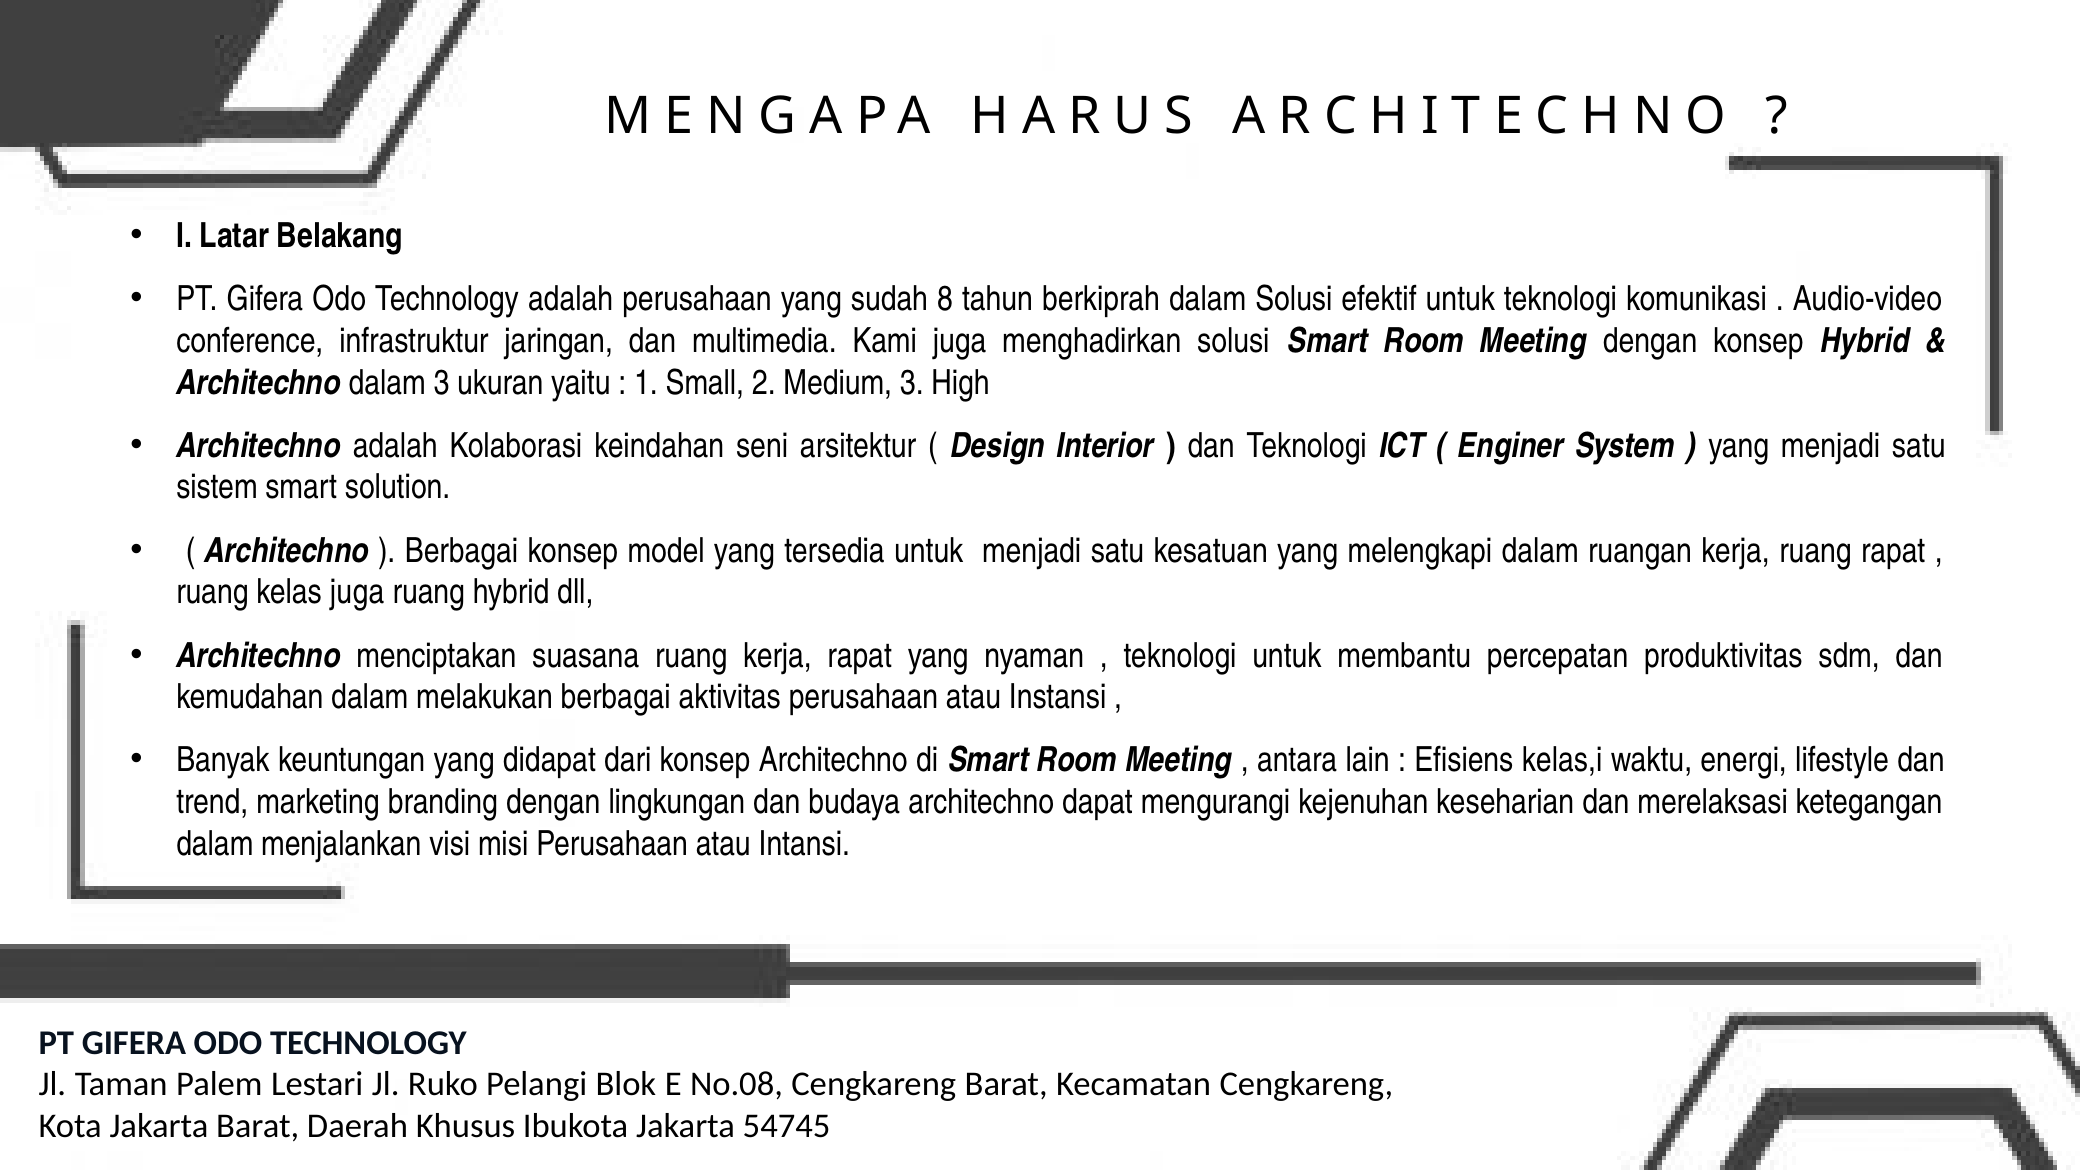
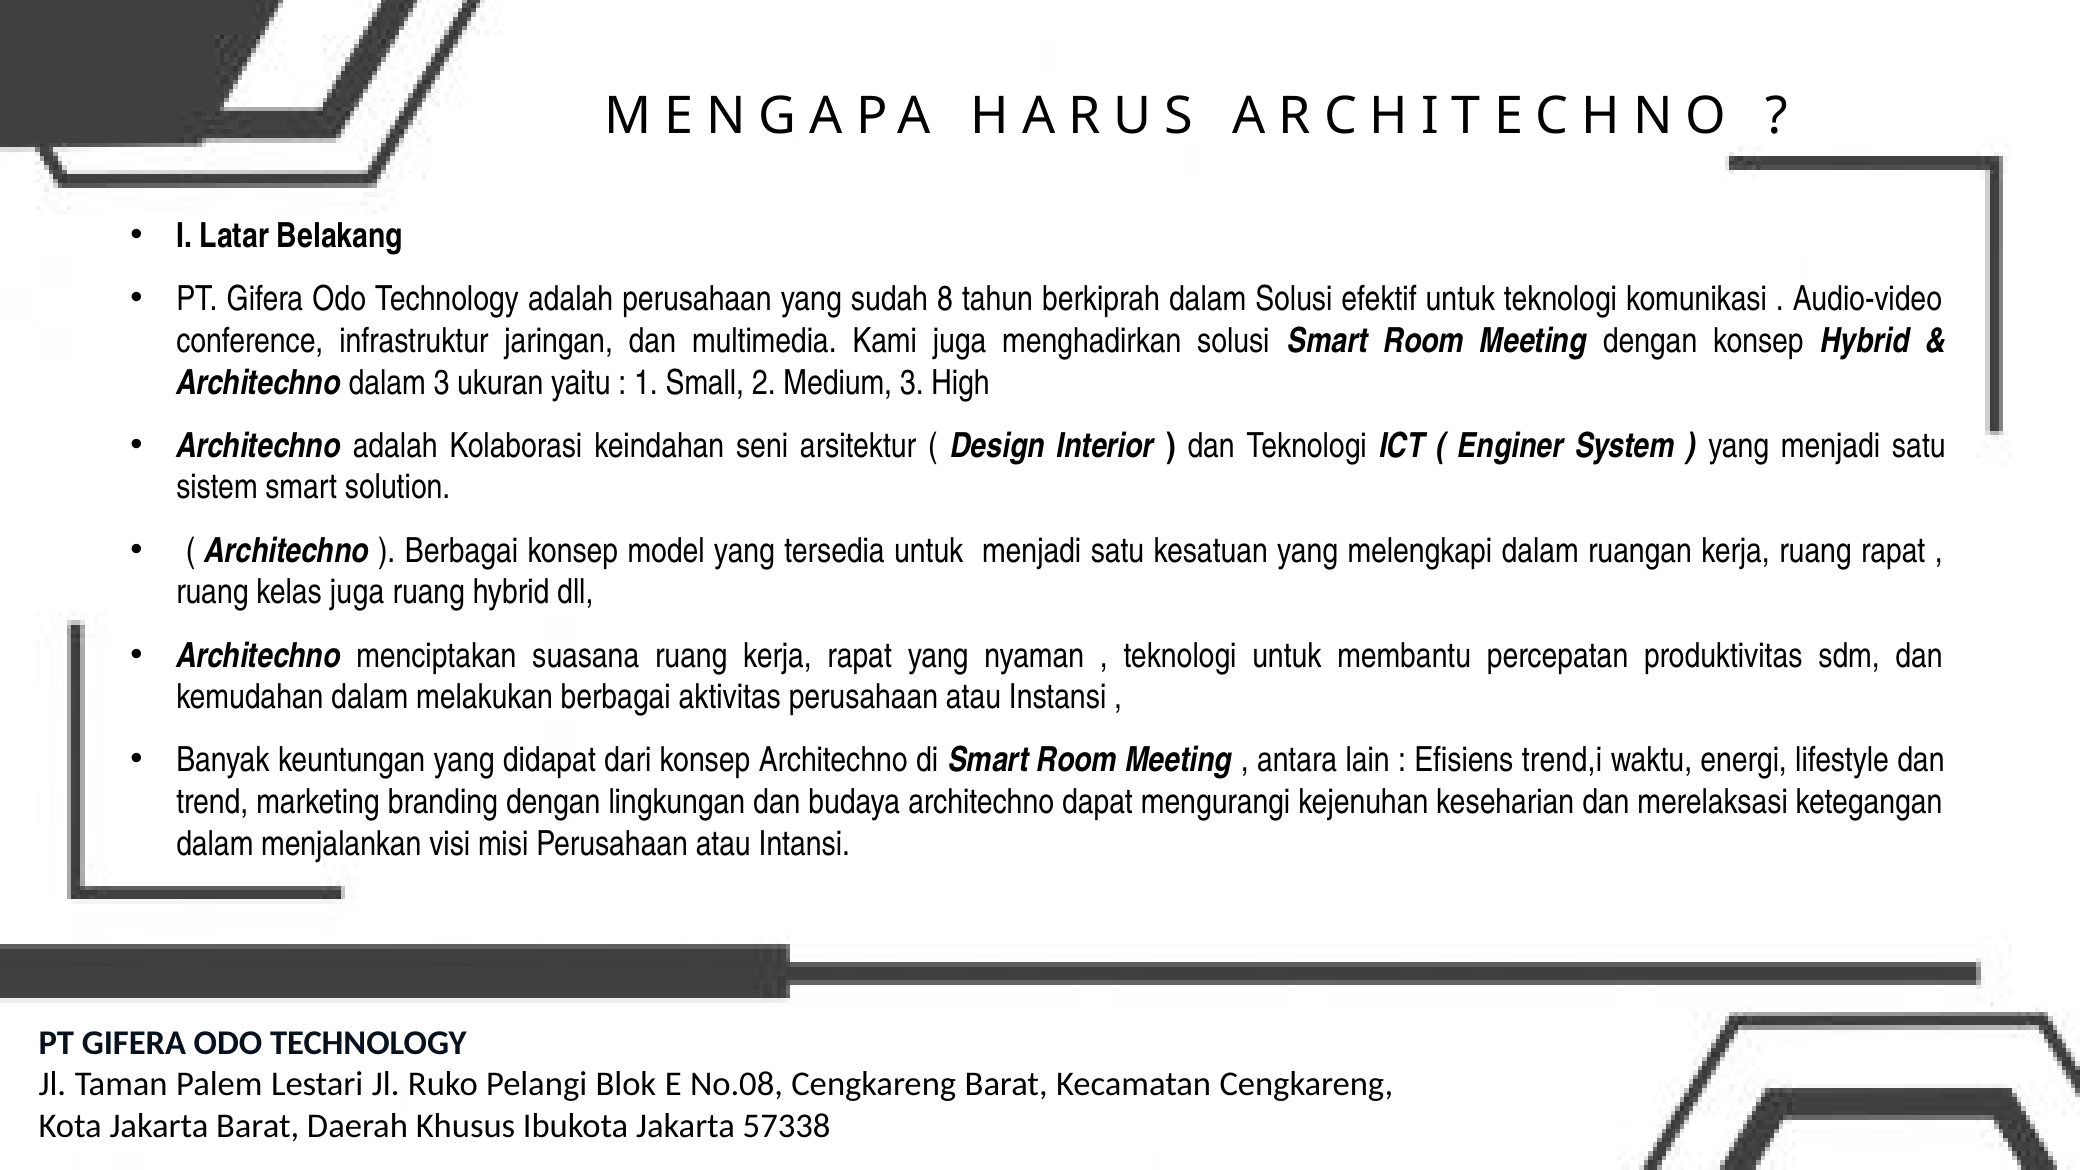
kelas,i: kelas,i -> trend,i
54745: 54745 -> 57338
